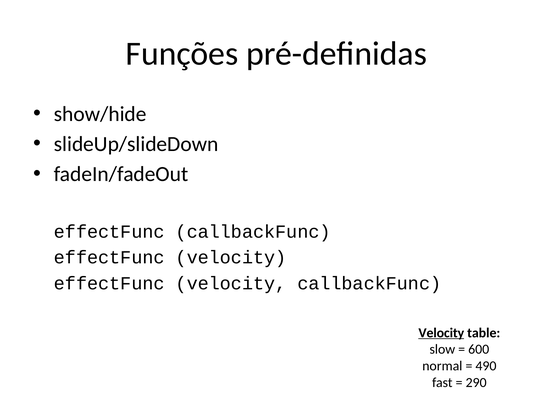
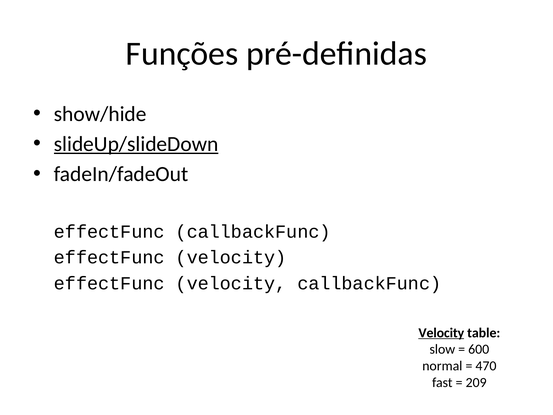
slideUp/slideDown underline: none -> present
490: 490 -> 470
290: 290 -> 209
